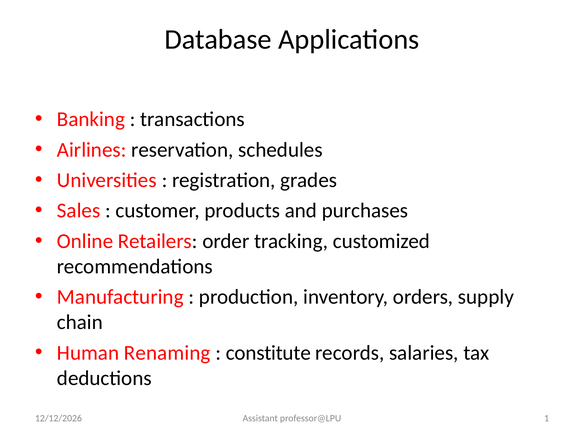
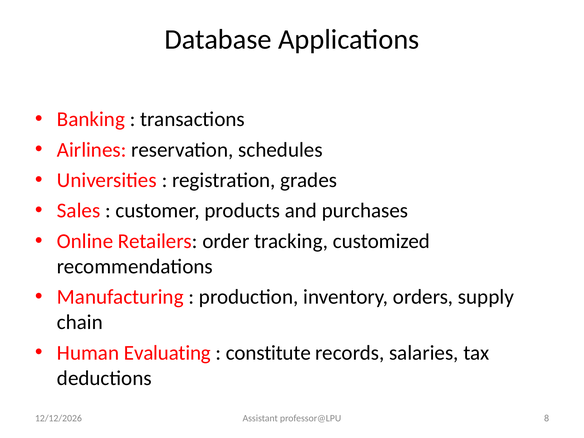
Renaming: Renaming -> Evaluating
1: 1 -> 8
